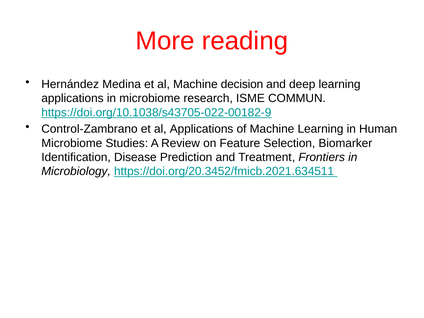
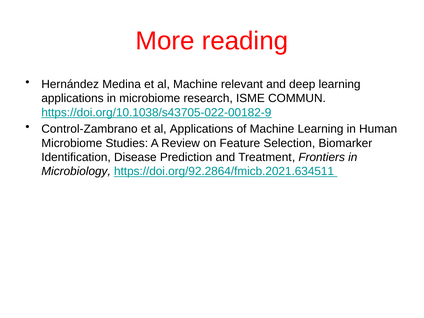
decision: decision -> relevant
https://doi.org/20.3452/fmicb.2021.634511: https://doi.org/20.3452/fmicb.2021.634511 -> https://doi.org/92.2864/fmicb.2021.634511
